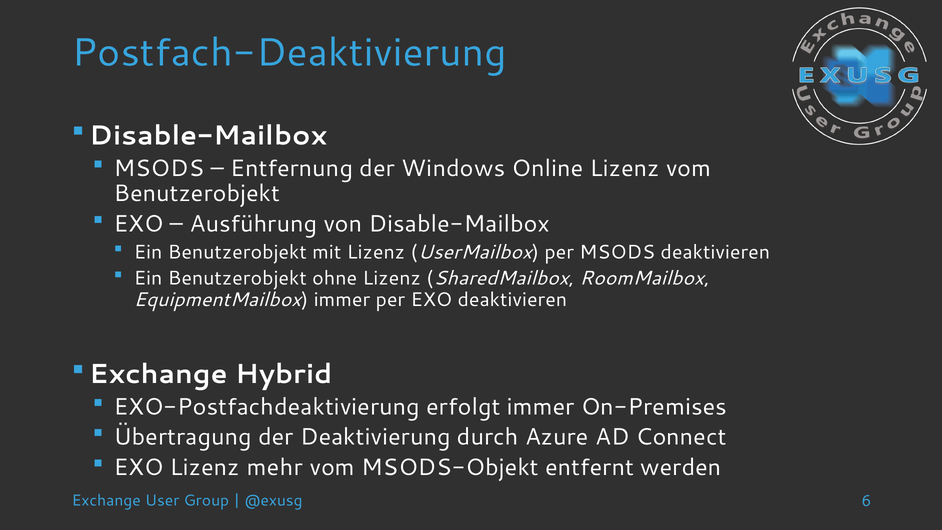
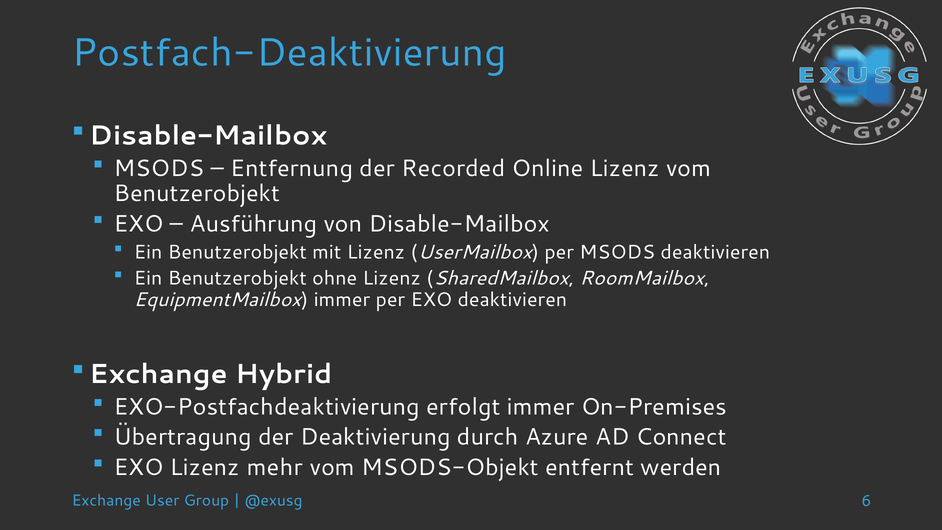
Windows: Windows -> Recorded
